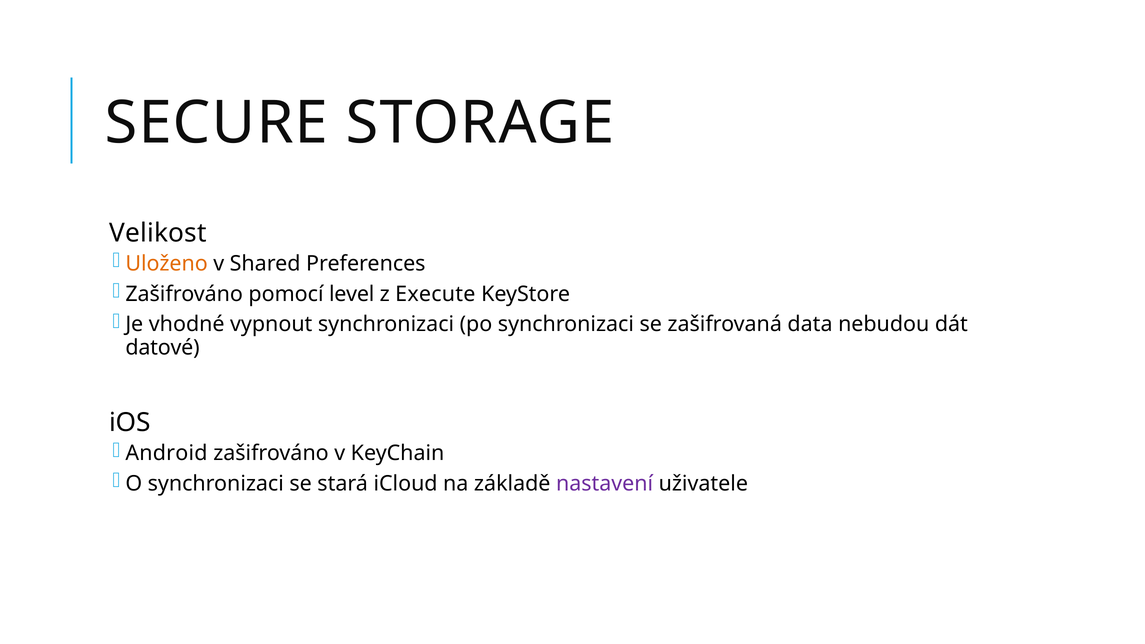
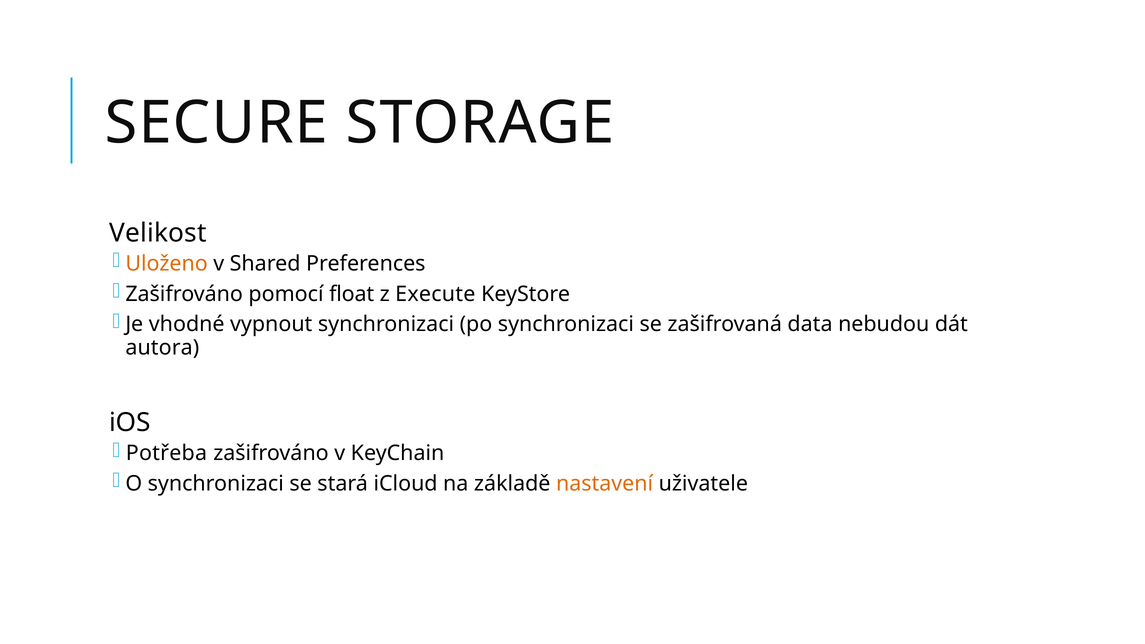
level: level -> float
datové: datové -> autora
Android: Android -> Potřeba
nastavení colour: purple -> orange
